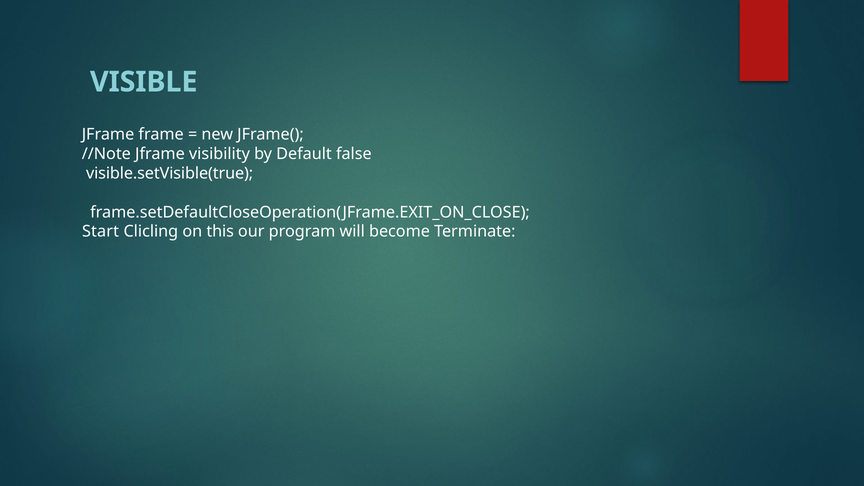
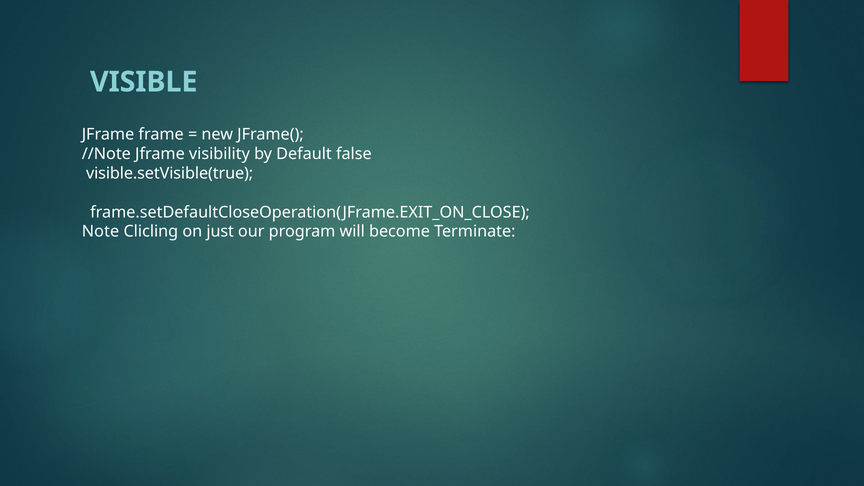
Start: Start -> Note
this: this -> just
